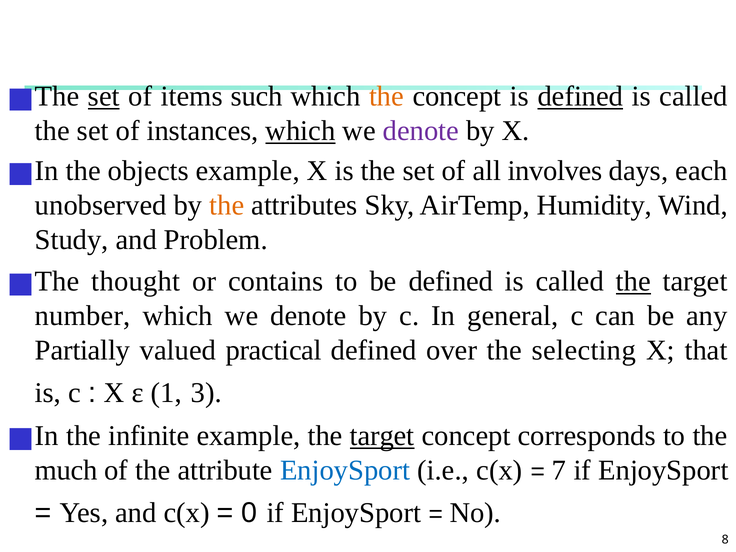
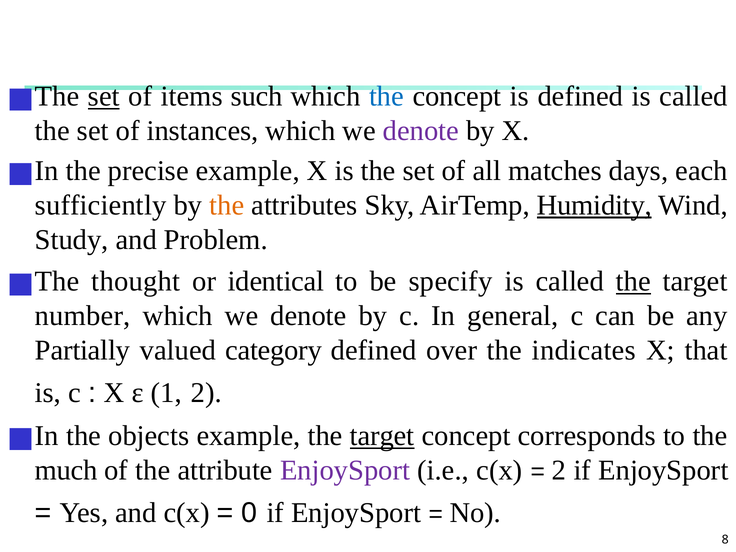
the at (387, 96) colour: orange -> blue
defined at (580, 96) underline: present -> none
which at (300, 131) underline: present -> none
objects: objects -> precise
involves: involves -> matches
unobserved: unobserved -> sufficiently
Humidity underline: none -> present
contains: contains -> identical
be defined: defined -> specify
practical: practical -> category
selecting: selecting -> indicates
1 3: 3 -> 2
infinite: infinite -> objects
EnjoySport at (345, 470) colour: blue -> purple
7 at (559, 470): 7 -> 2
